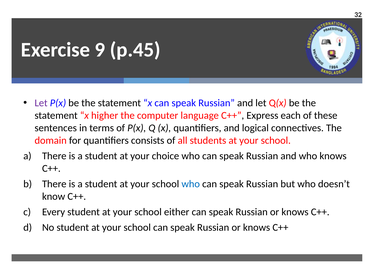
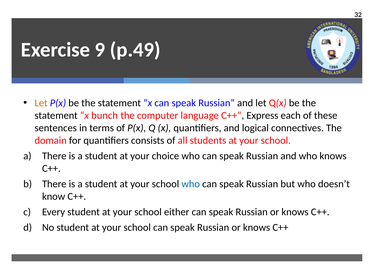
p.45: p.45 -> p.49
Let at (41, 103) colour: purple -> orange
higher: higher -> bunch
